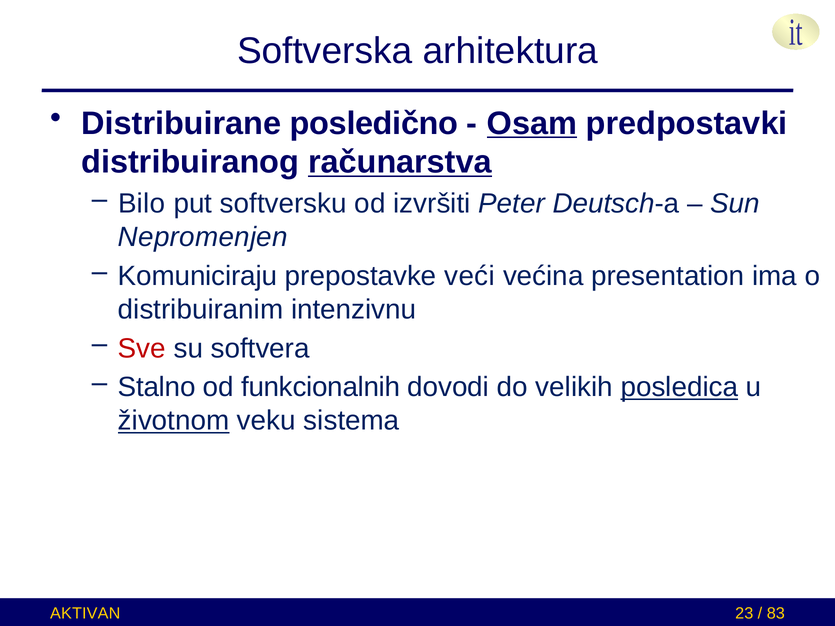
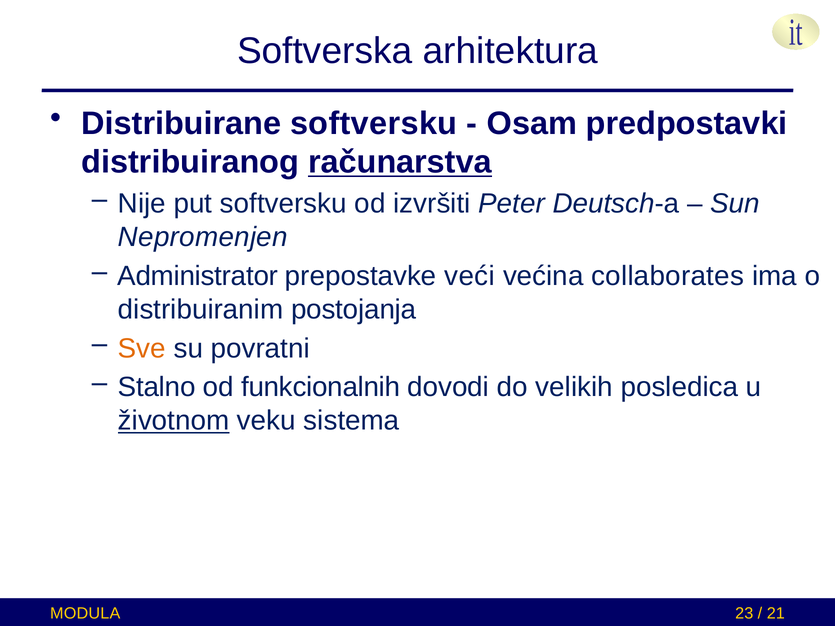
Distribuirane posledično: posledično -> softversku
Osam underline: present -> none
Bilo: Bilo -> Nije
Komuniciraju: Komuniciraju -> Administrator
presentation: presentation -> collaborates
intenzivnu: intenzivnu -> postojanja
Sve colour: red -> orange
softvera: softvera -> povratni
posledica underline: present -> none
AKTIVAN: AKTIVAN -> MODULA
83: 83 -> 21
